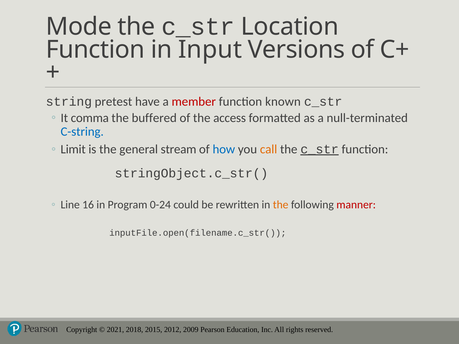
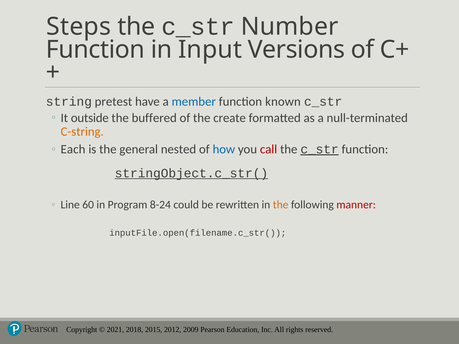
Mode: Mode -> Steps
Location: Location -> Number
member colour: red -> blue
comma: comma -> outside
access: access -> create
C-string colour: blue -> orange
Limit: Limit -> Each
stream: stream -> nested
call colour: orange -> red
stringObject.c_str( underline: none -> present
16: 16 -> 60
0-24: 0-24 -> 8-24
